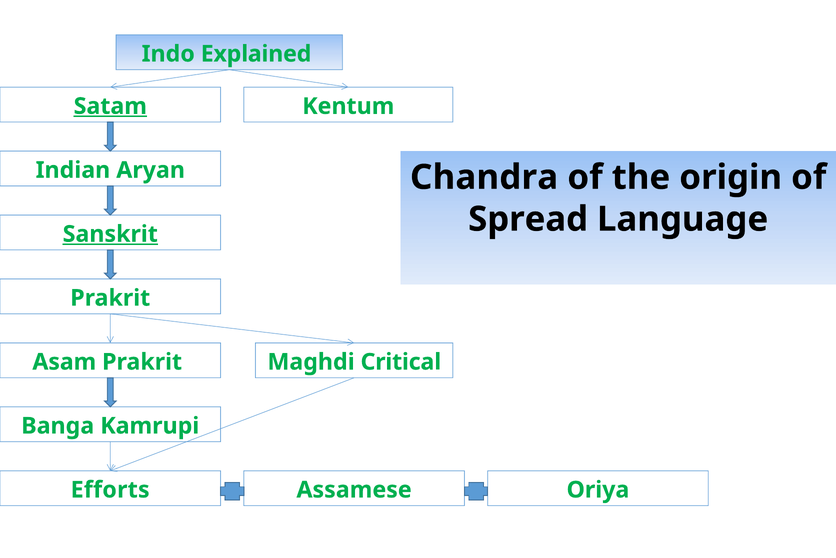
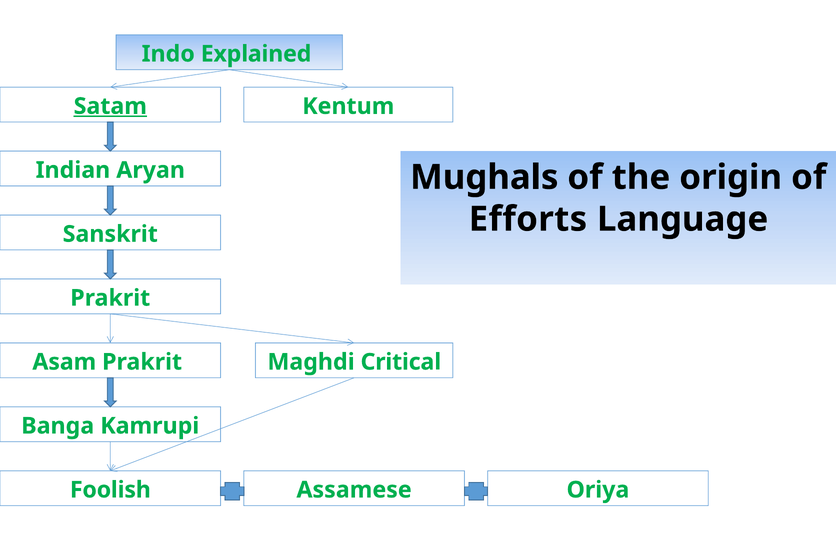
Chandra: Chandra -> Mughals
Spread: Spread -> Efforts
Sanskrit underline: present -> none
Efforts: Efforts -> Foolish
